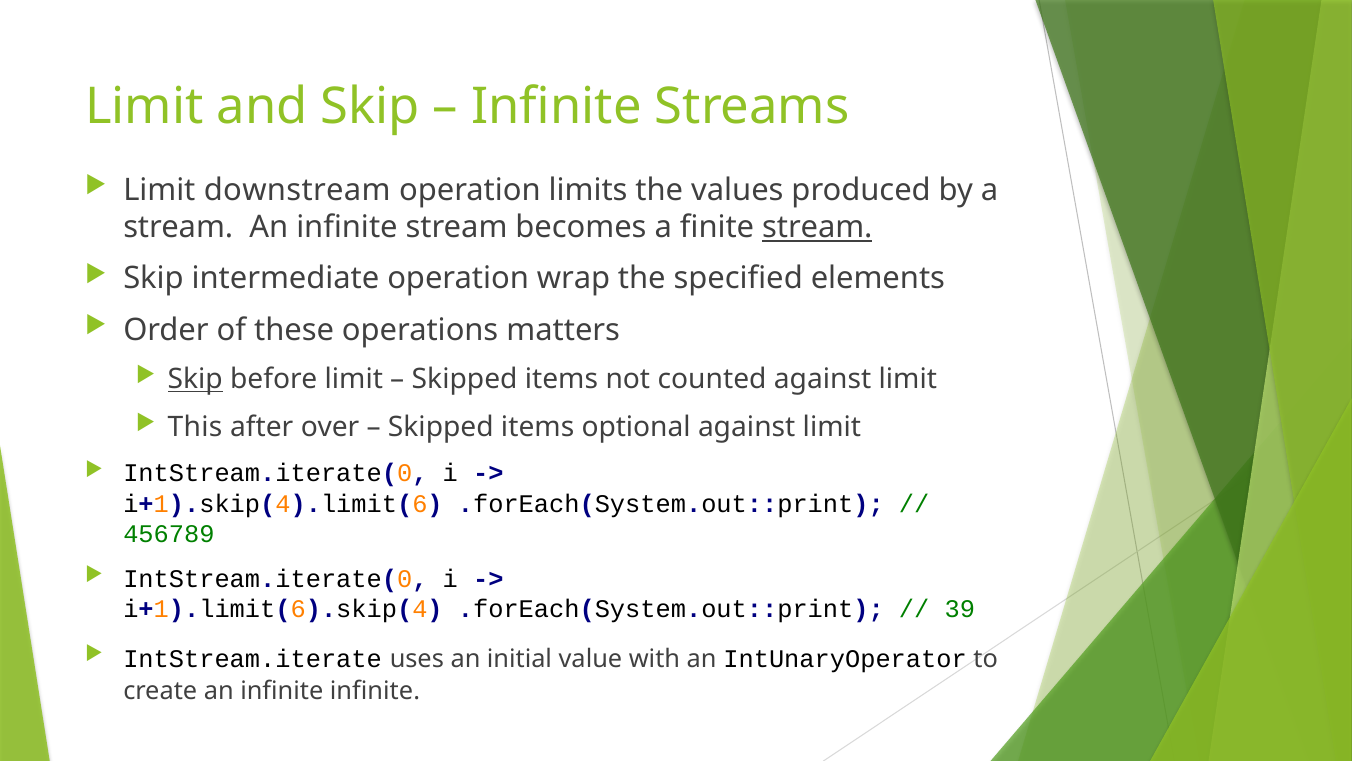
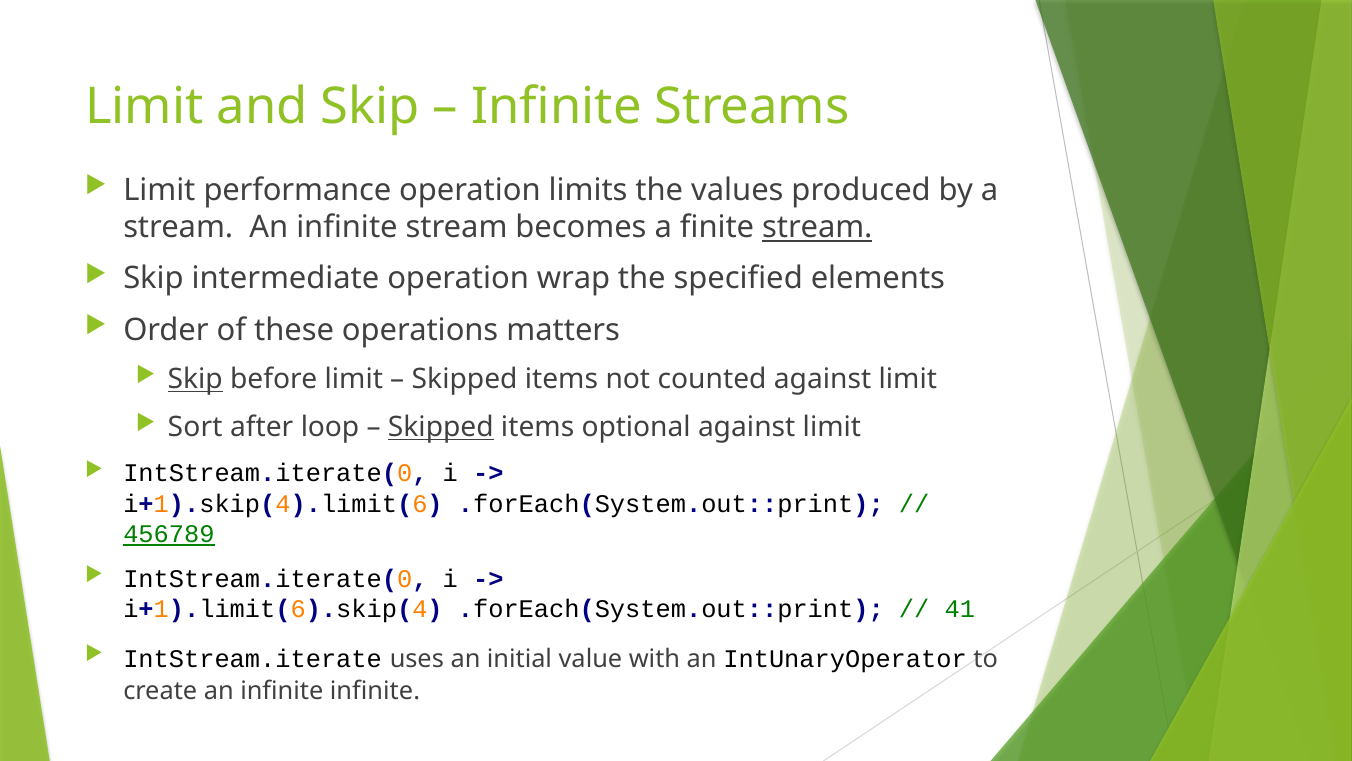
downstream: downstream -> performance
This: This -> Sort
over: over -> loop
Skipped at (441, 427) underline: none -> present
456789 underline: none -> present
39: 39 -> 41
